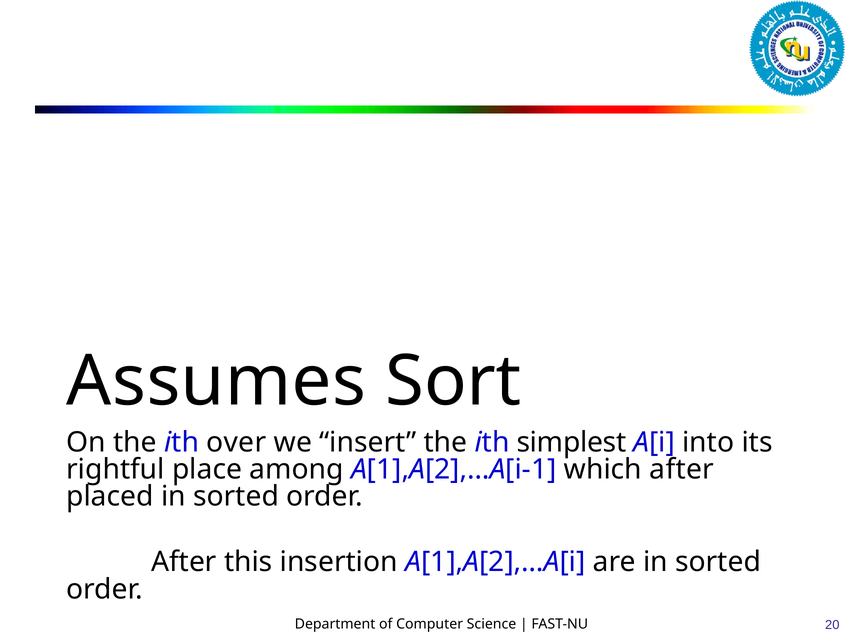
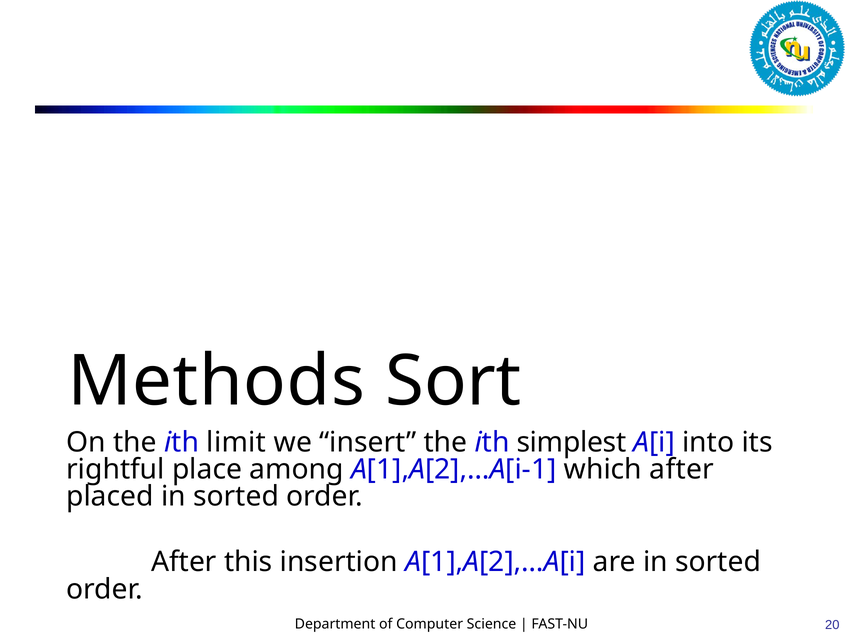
Assumes: Assumes -> Methods
over: over -> limit
